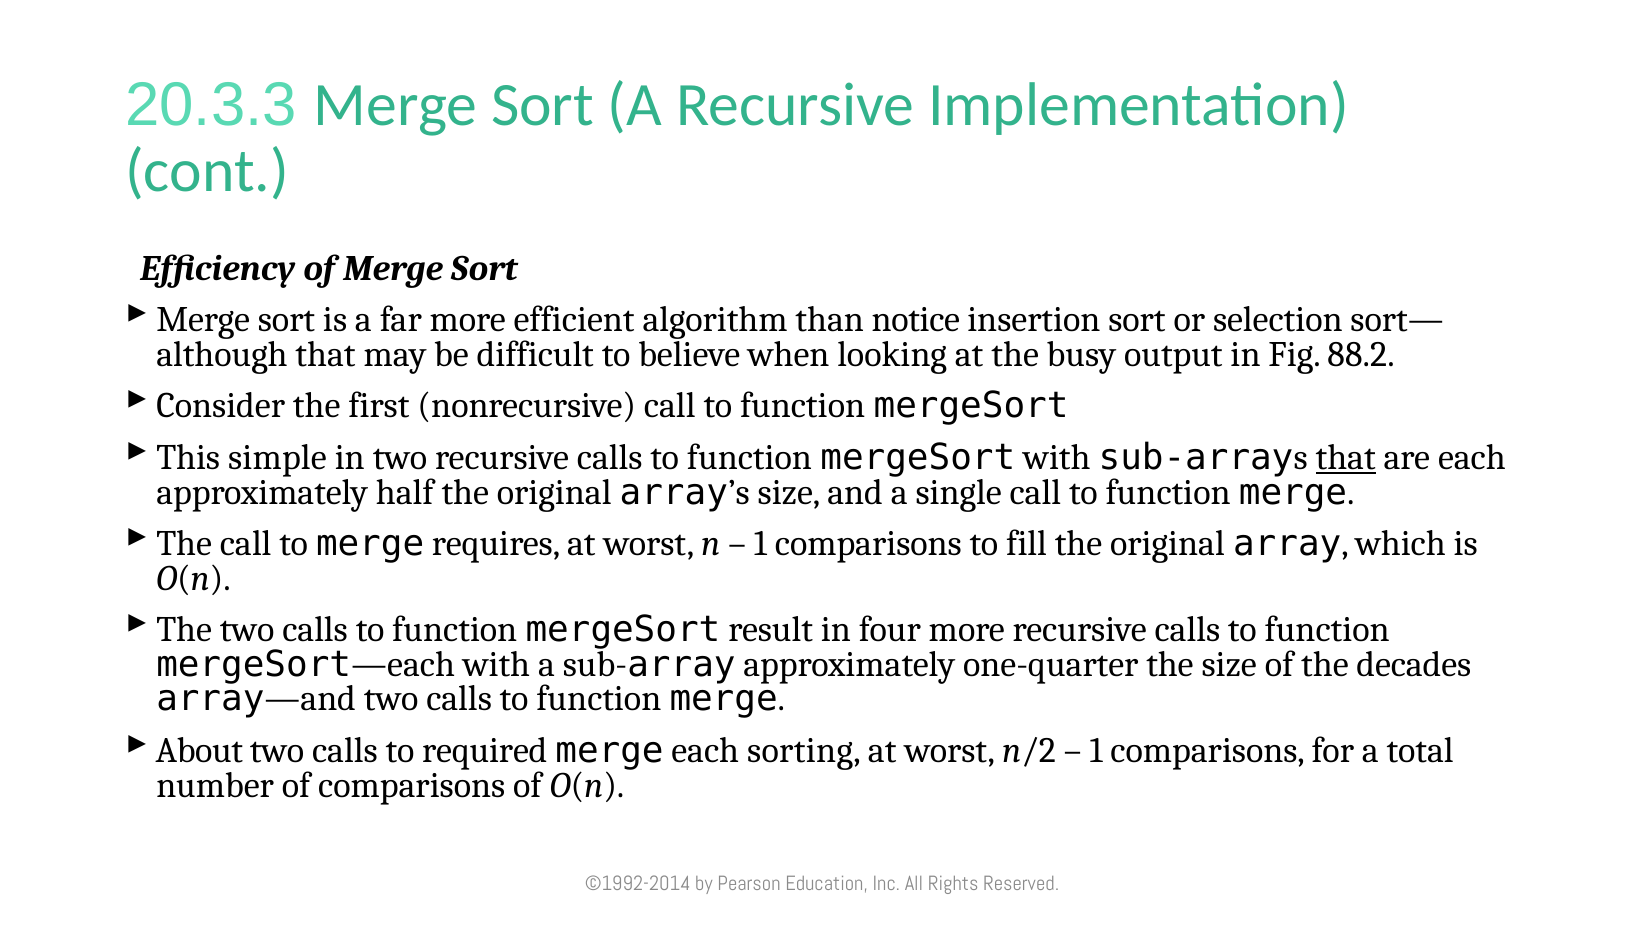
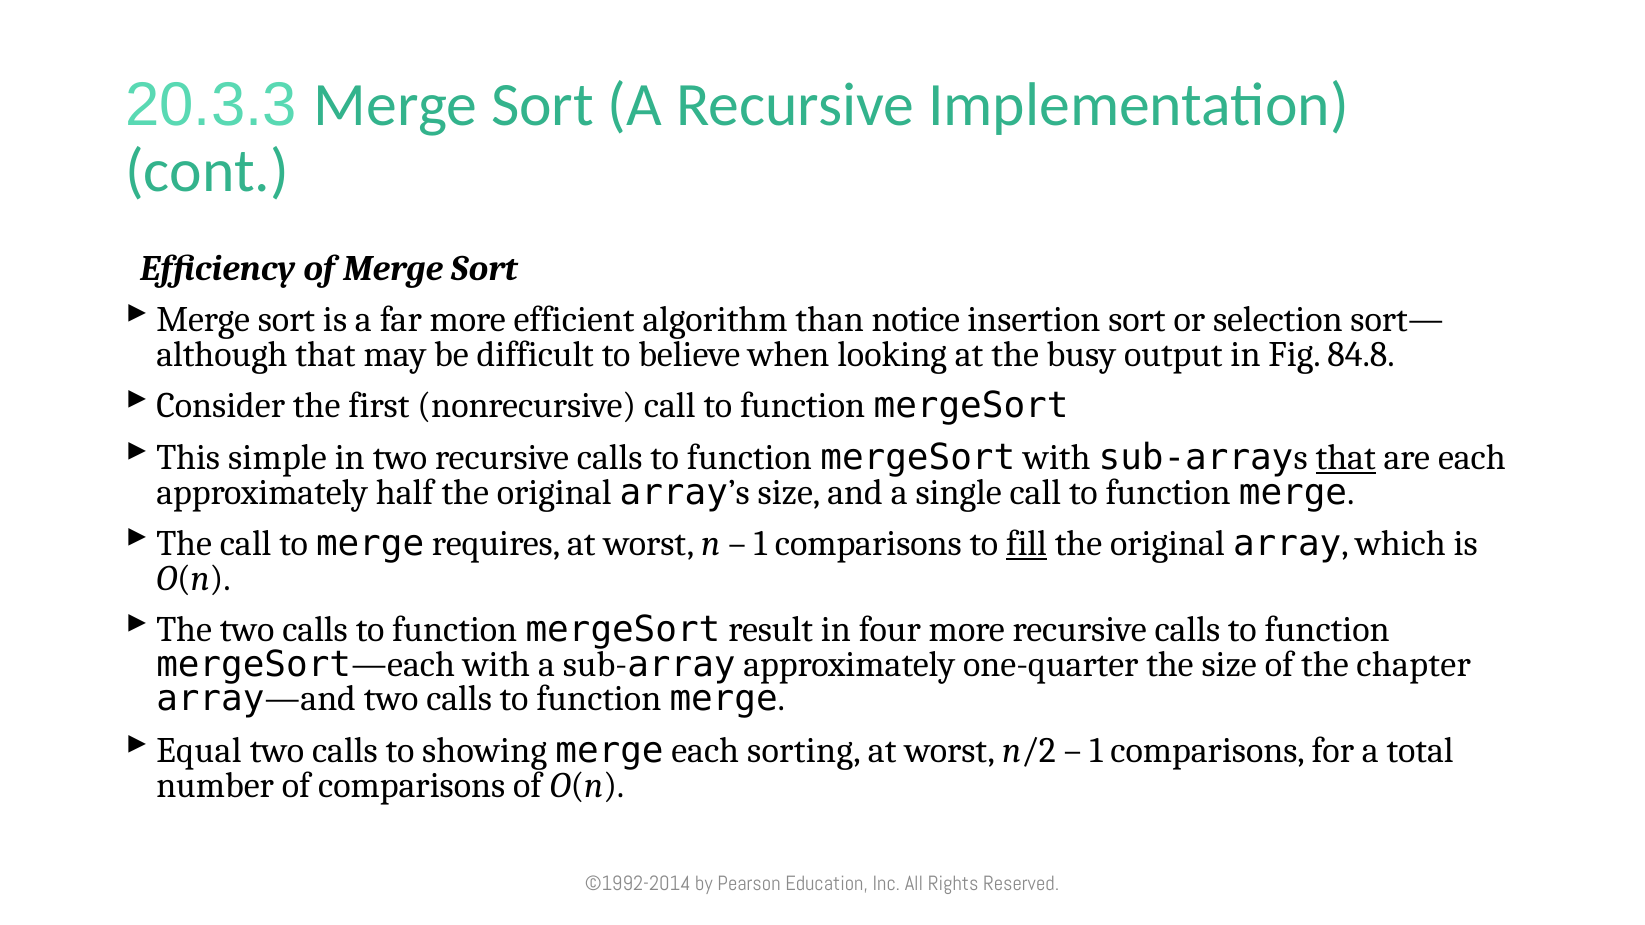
88.2: 88.2 -> 84.8
fill underline: none -> present
decades: decades -> chapter
About: About -> Equal
required: required -> showing
